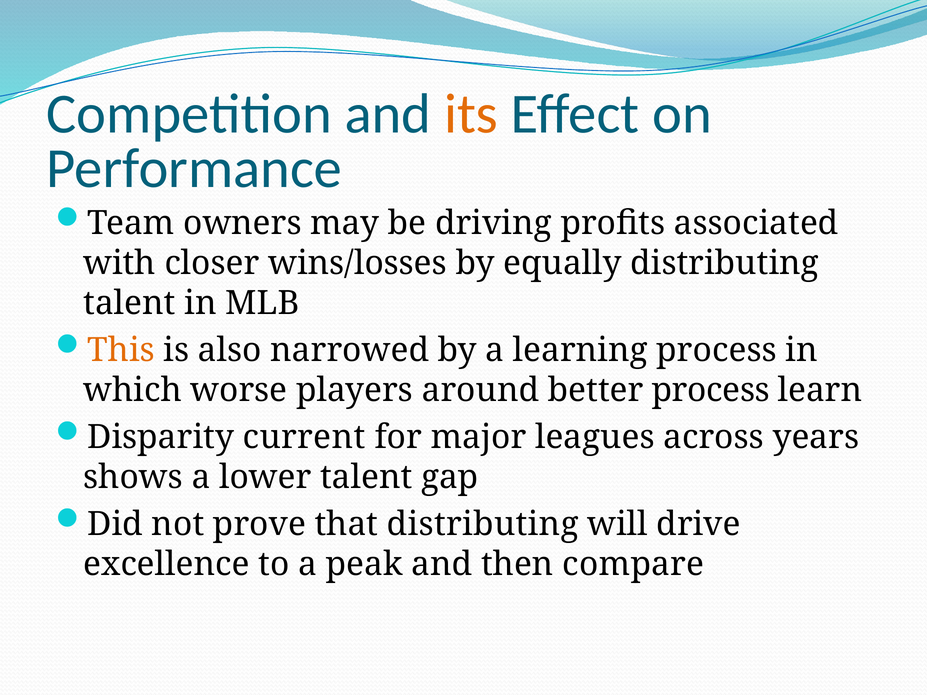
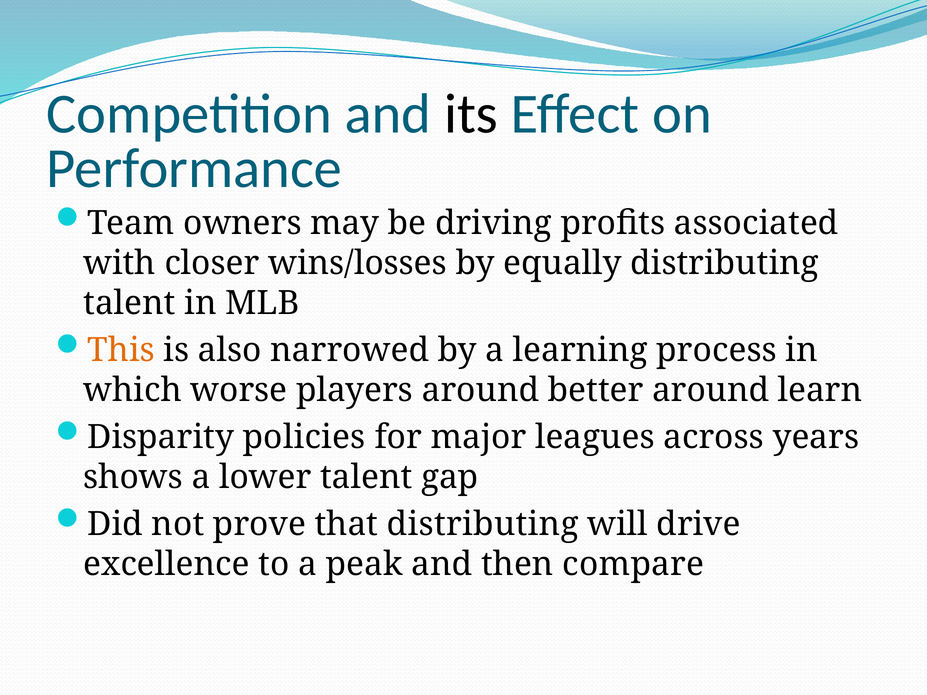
its colour: orange -> black
better process: process -> around
current: current -> policies
